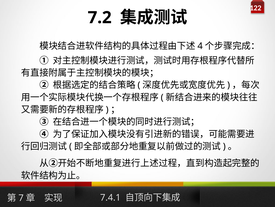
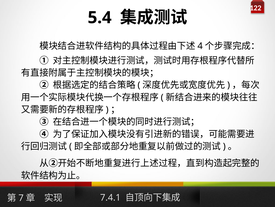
7.2: 7.2 -> 5.4
